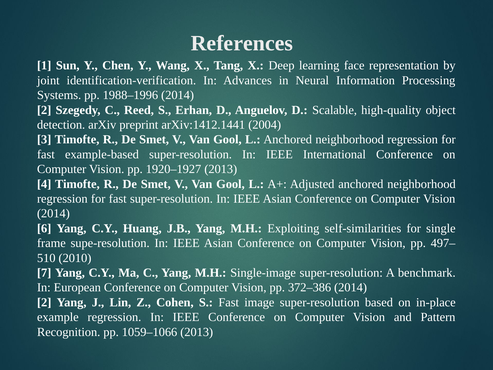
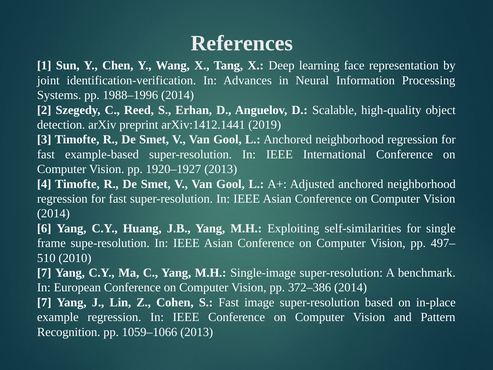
2004: 2004 -> 2019
2 at (44, 302): 2 -> 7
